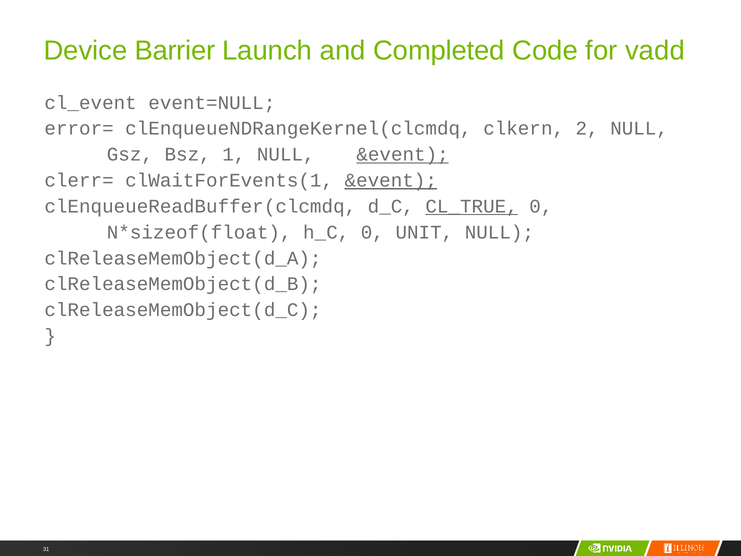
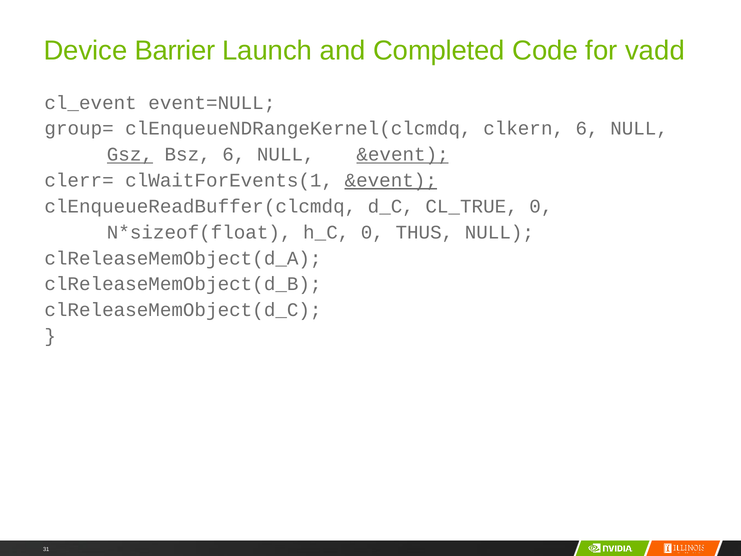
error=: error= -> group=
clkern 2: 2 -> 6
Gsz underline: none -> present
Bsz 1: 1 -> 6
CL_TRUE underline: present -> none
UNIT: UNIT -> THUS
